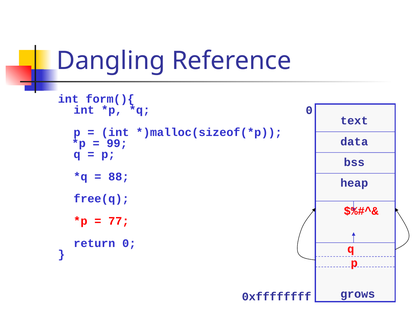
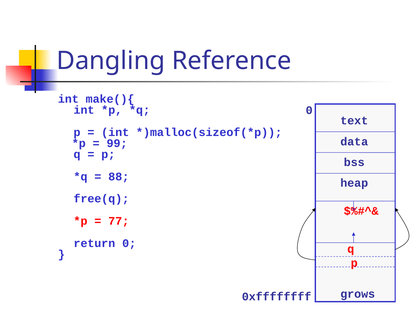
form(){: form(){ -> make(){
